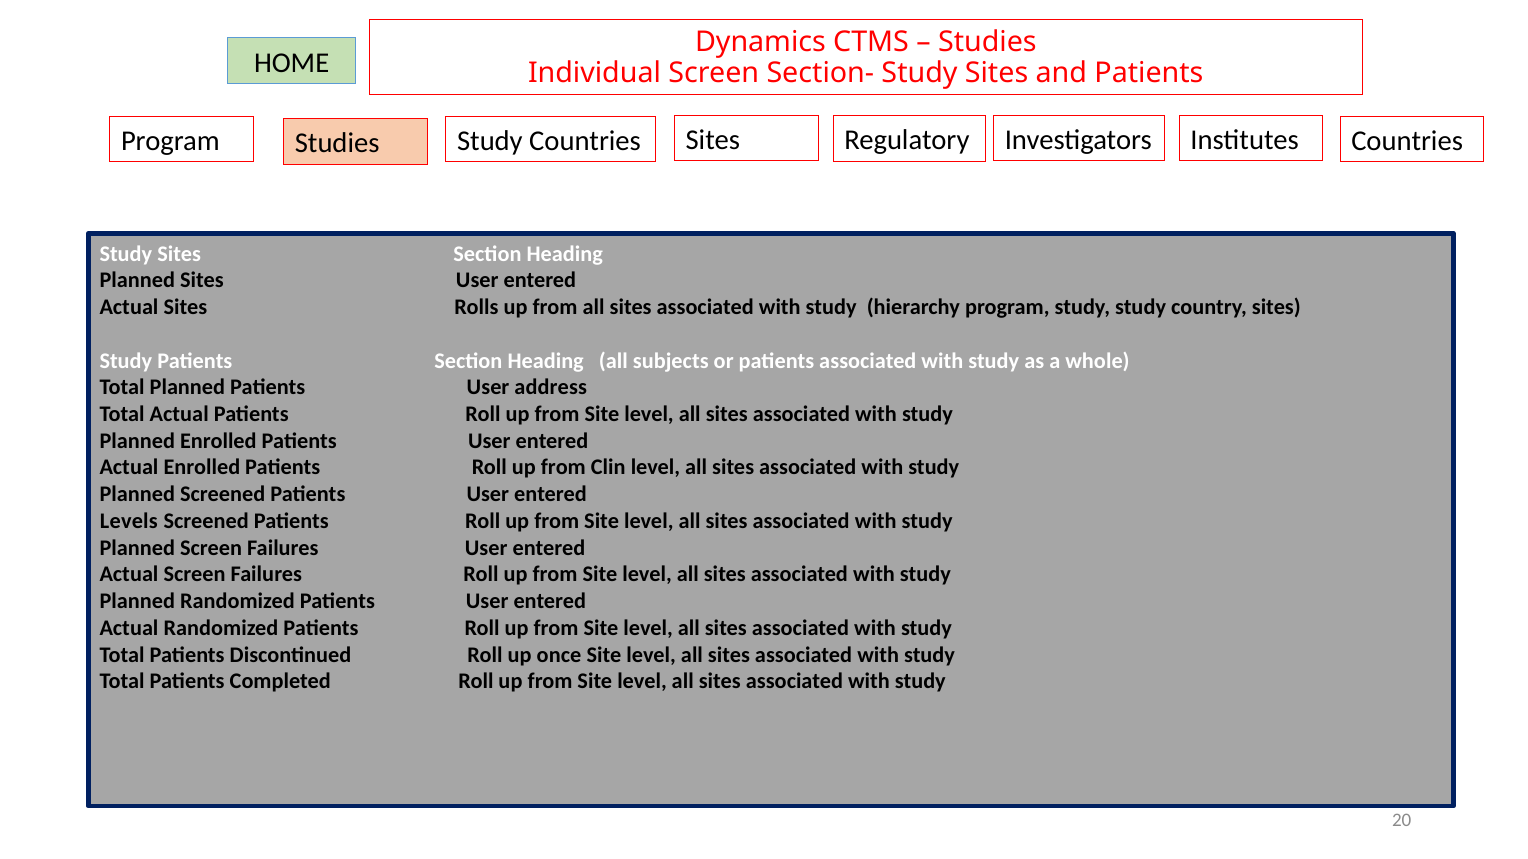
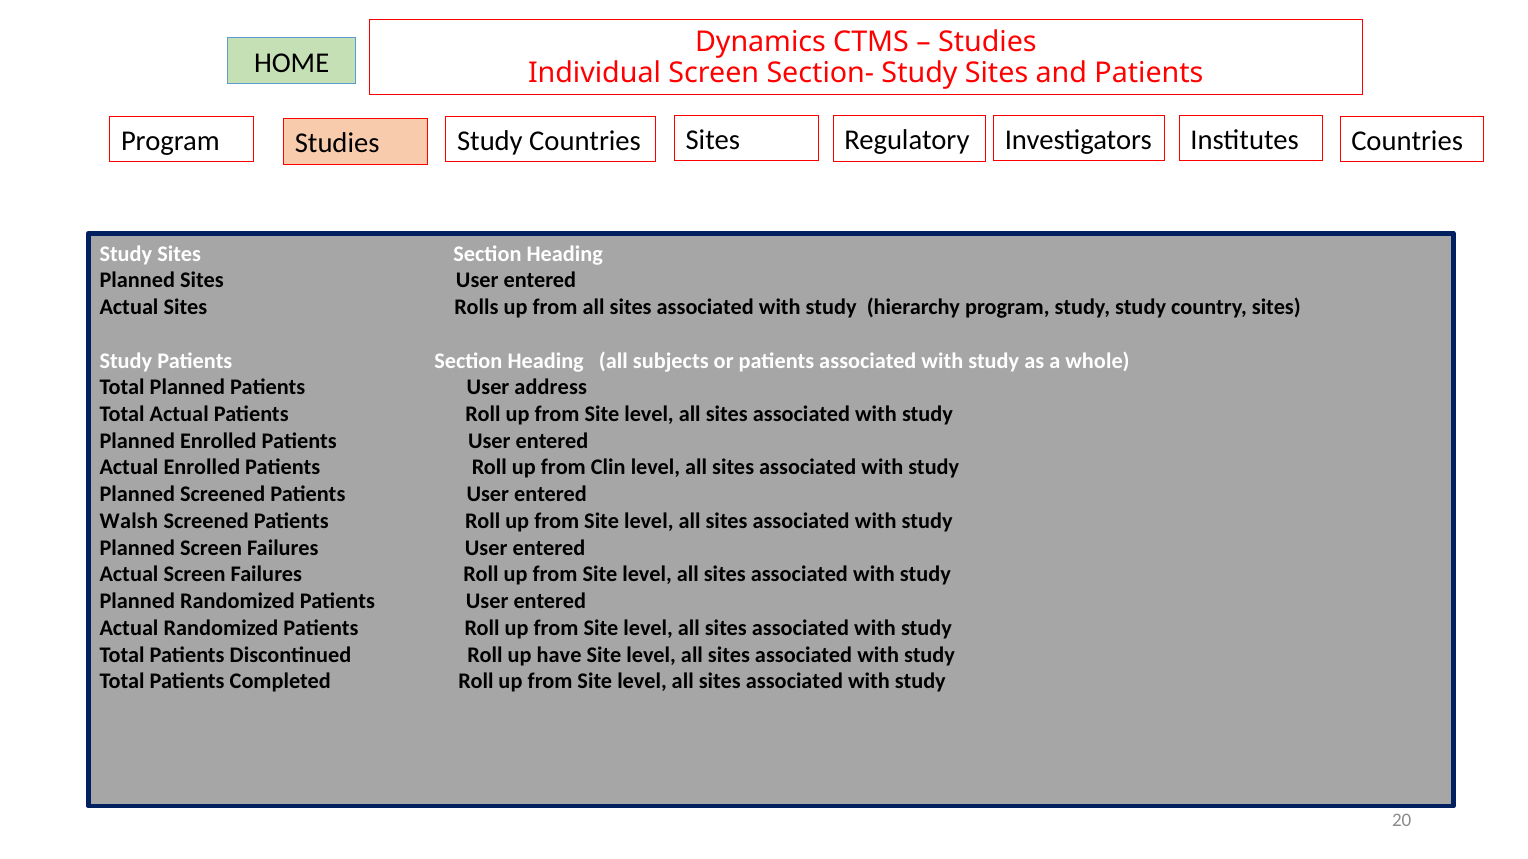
Levels: Levels -> Walsh
once: once -> have
